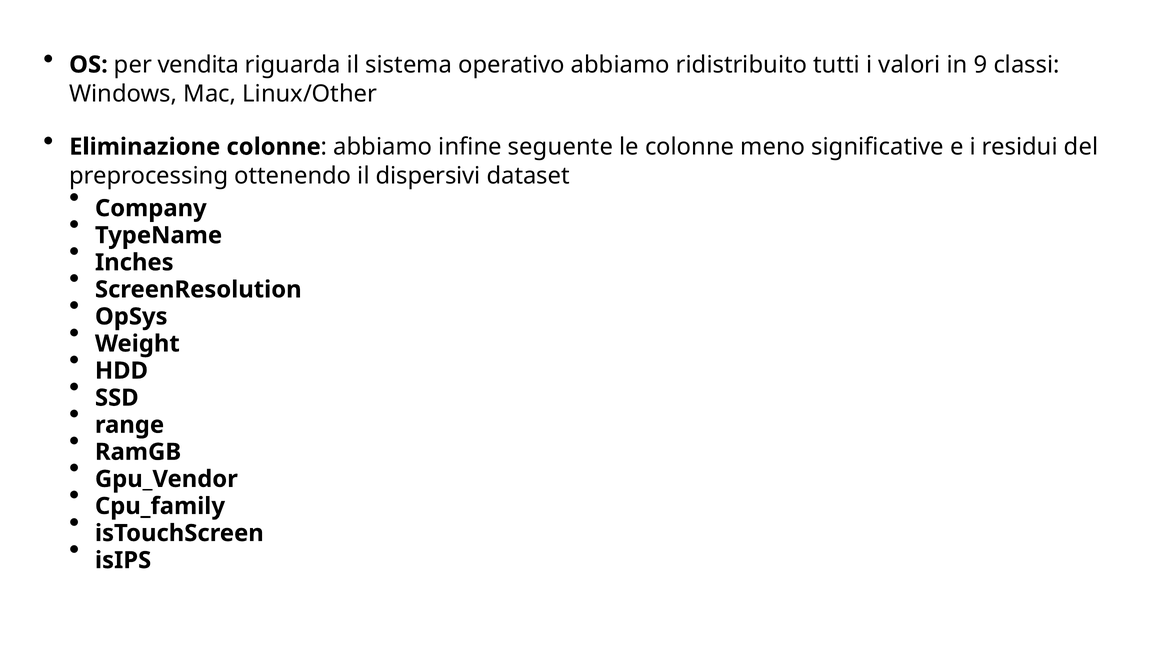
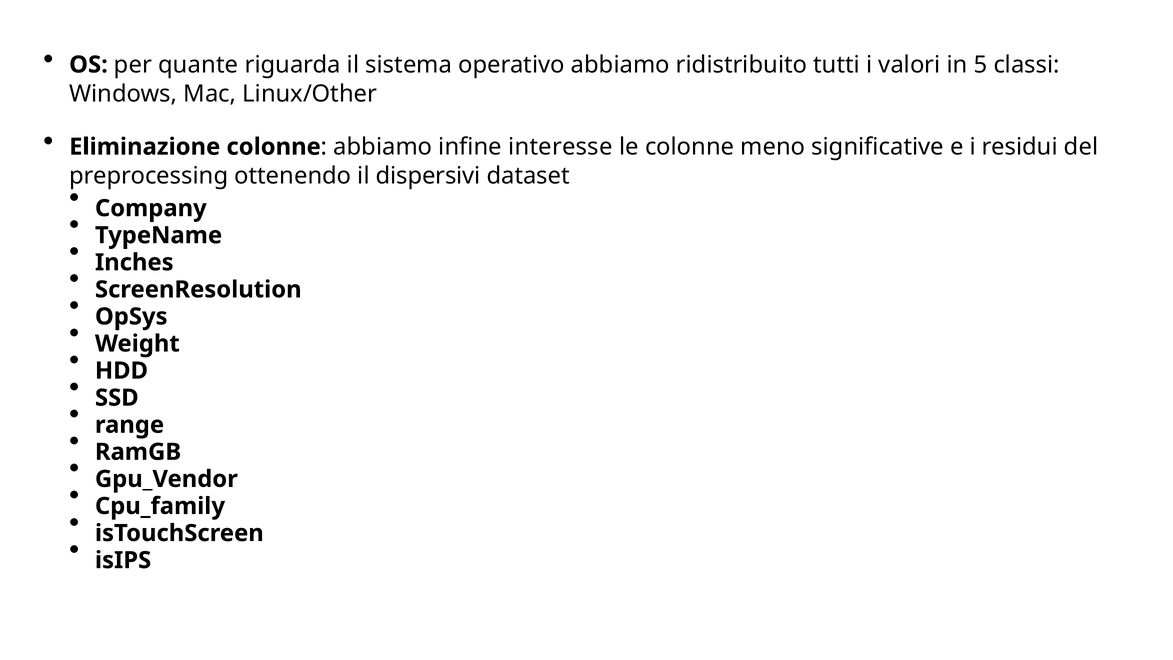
vendita: vendita -> quante
9: 9 -> 5
seguente: seguente -> interesse
